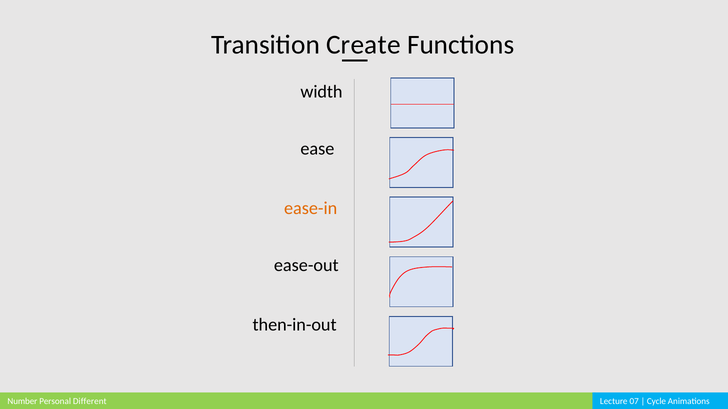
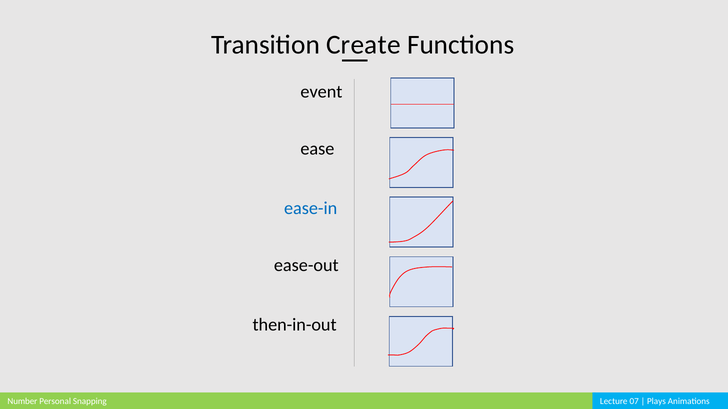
width: width -> event
ease-in colour: orange -> blue
Different: Different -> Snapping
Cycle: Cycle -> Plays
